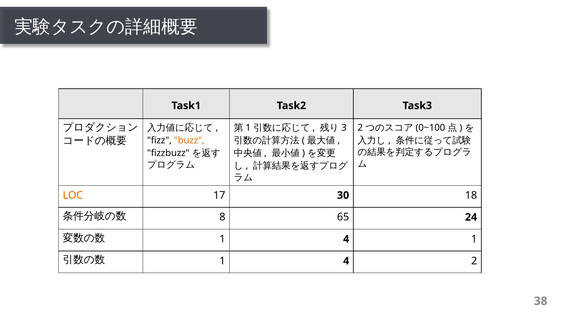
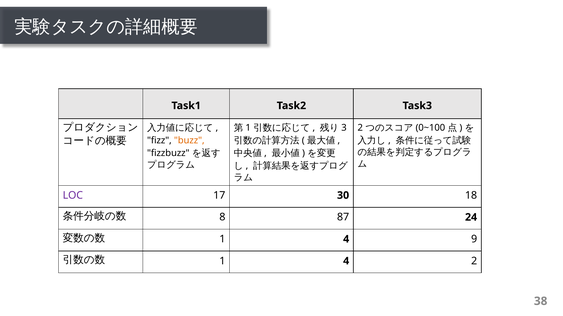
LOC colour: orange -> purple
65: 65 -> 87
4 1: 1 -> 9
